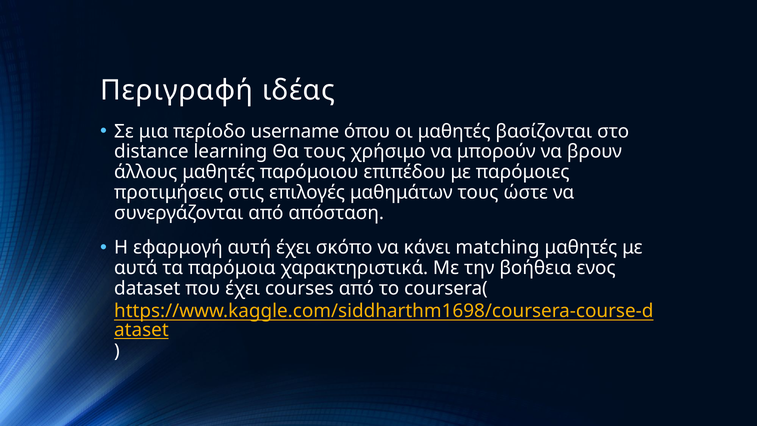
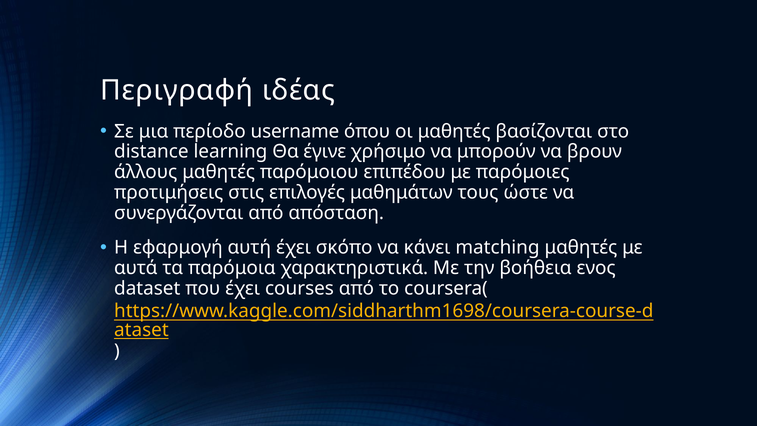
Θα τους: τους -> έγινε
